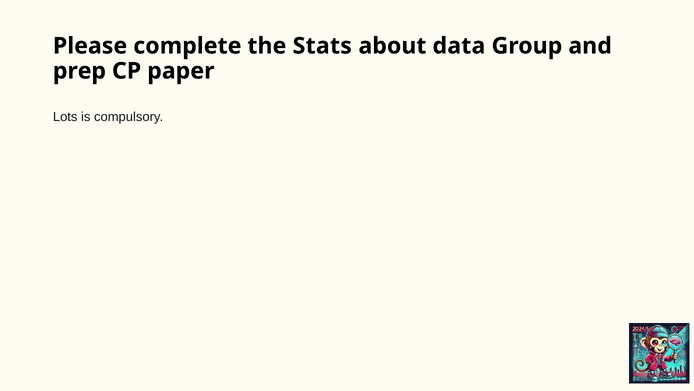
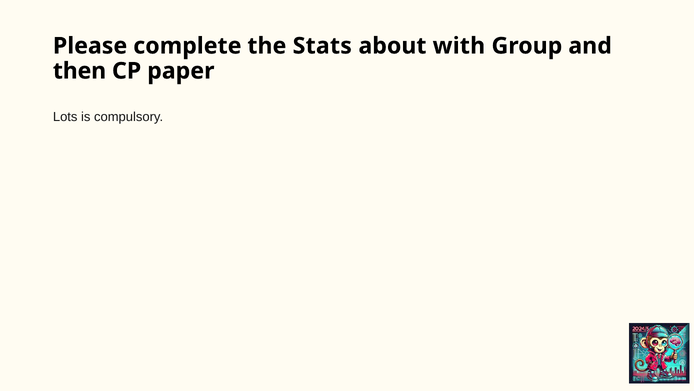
data: data -> with
prep: prep -> then
